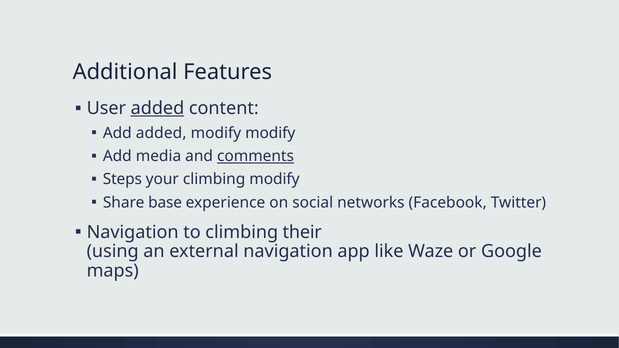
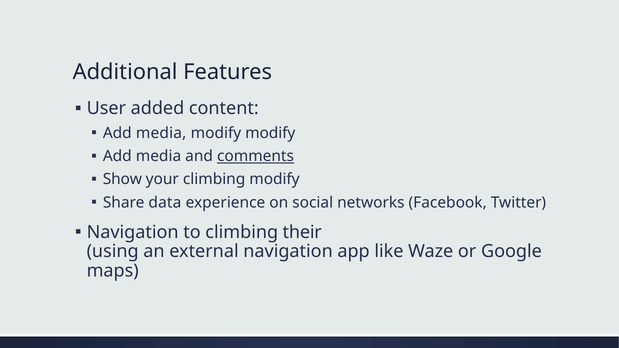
added at (157, 108) underline: present -> none
added at (161, 133): added -> media
Steps: Steps -> Show
base: base -> data
